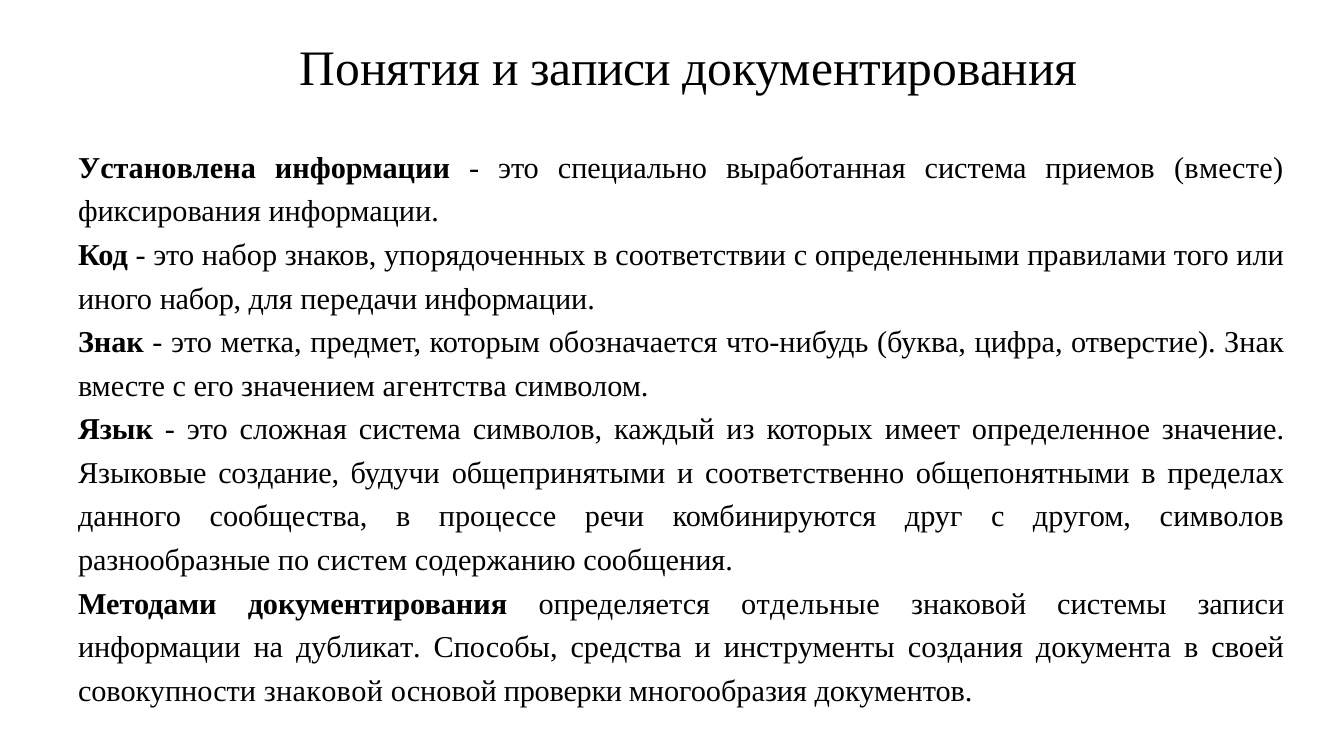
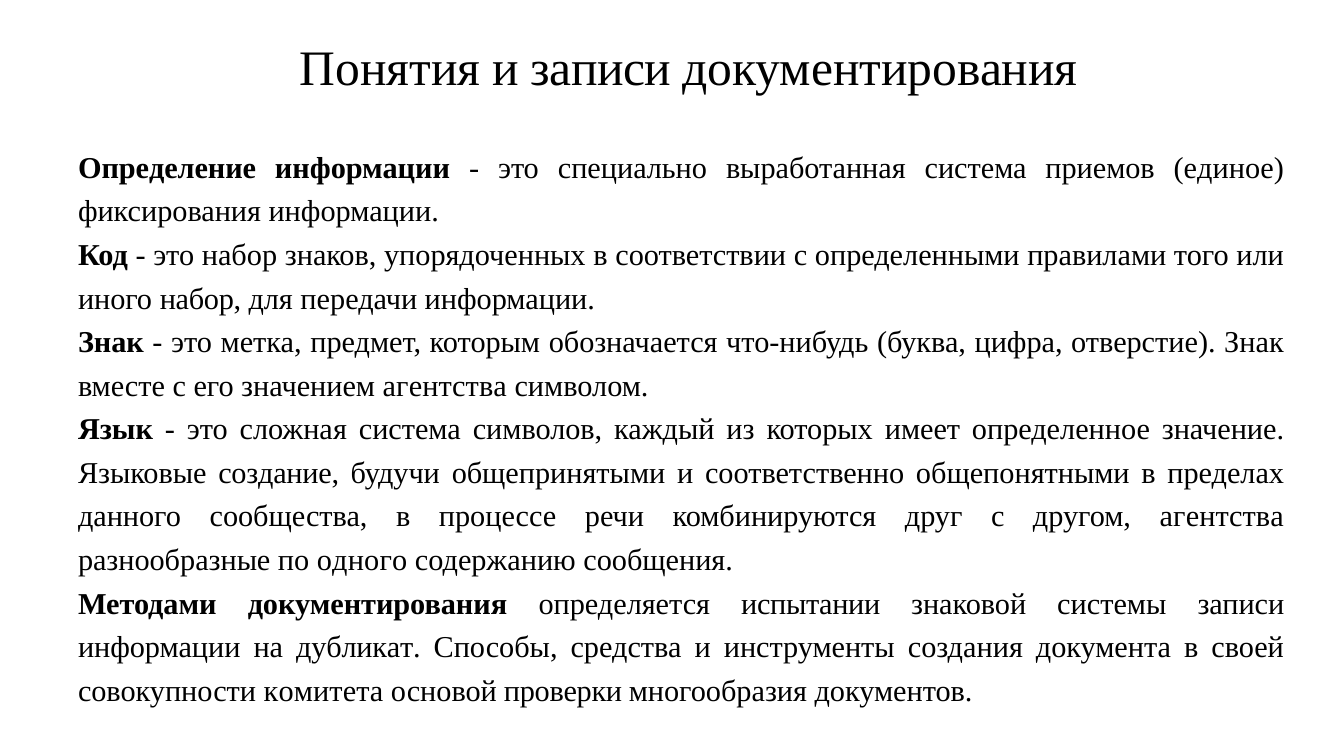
Установлена: Установлена -> Определение
приемов вместе: вместе -> единое
другом символов: символов -> агентства
систем: систем -> одного
отдельные: отдельные -> испытании
совокупности знаковой: знаковой -> комитета
